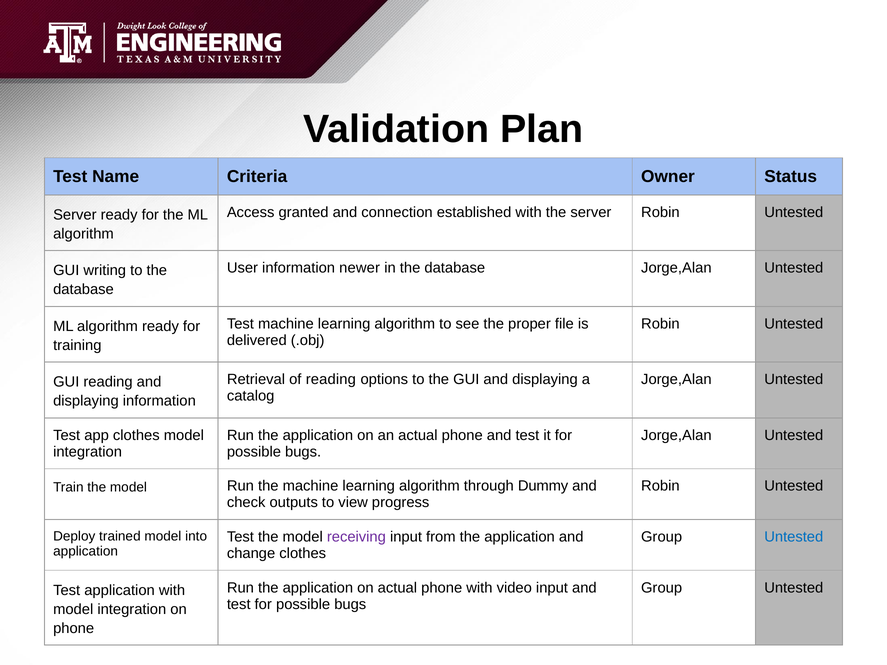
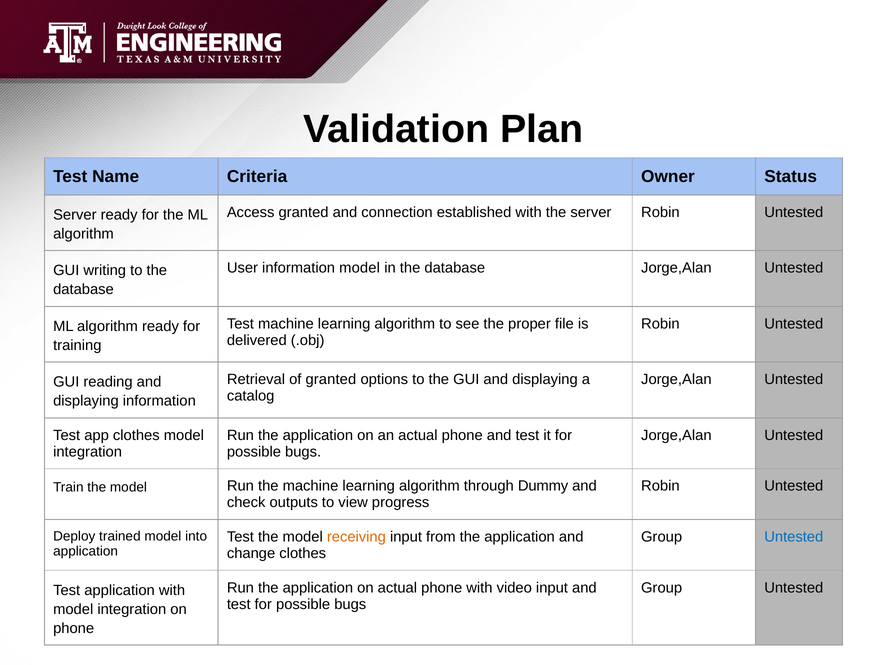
information newer: newer -> model
of reading: reading -> granted
receiving colour: purple -> orange
